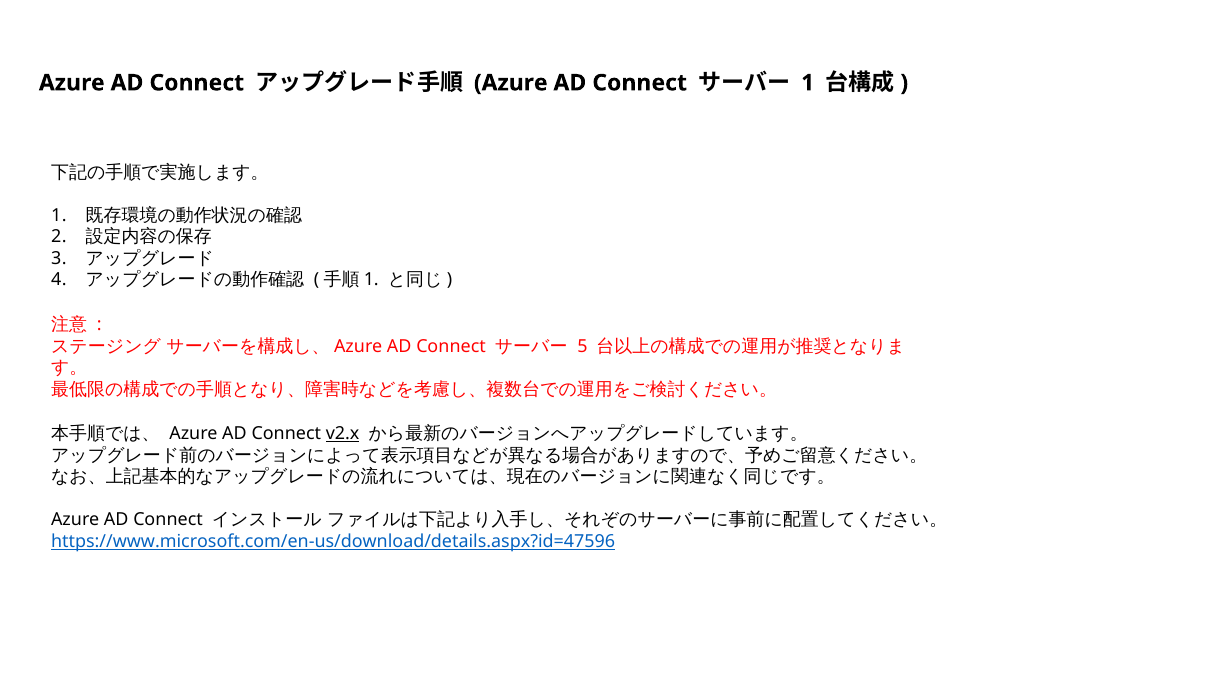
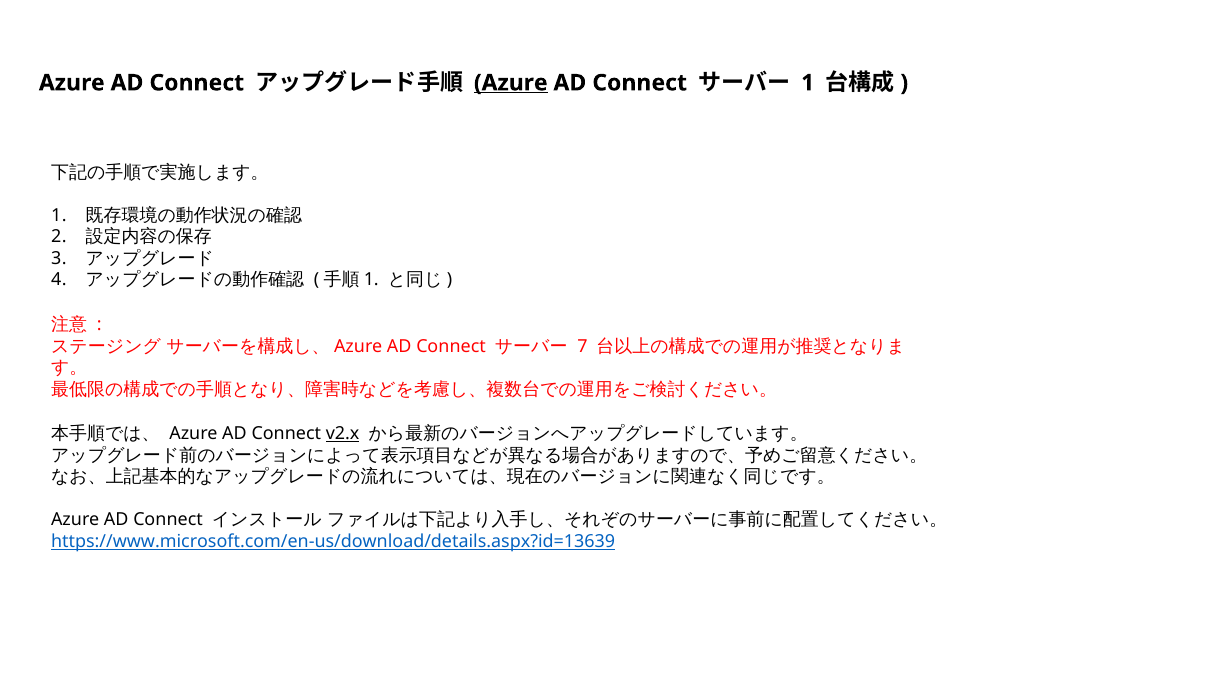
Azure at (511, 83) underline: none -> present
5: 5 -> 7
https://www.microsoft.com/en-us/download/details.aspx?id=47596: https://www.microsoft.com/en-us/download/details.aspx?id=47596 -> https://www.microsoft.com/en-us/download/details.aspx?id=13639
